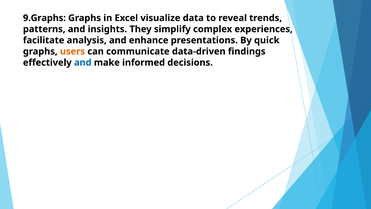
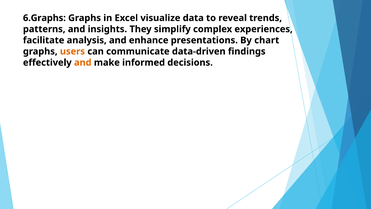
9.Graphs: 9.Graphs -> 6.Graphs
quick: quick -> chart
and at (83, 62) colour: blue -> orange
